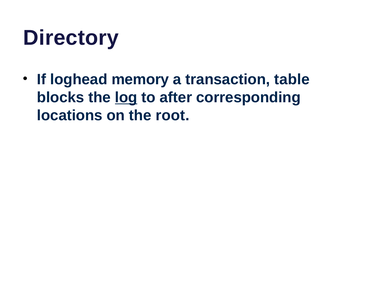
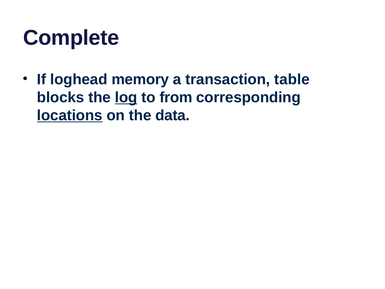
Directory: Directory -> Complete
after: after -> from
locations underline: none -> present
root: root -> data
